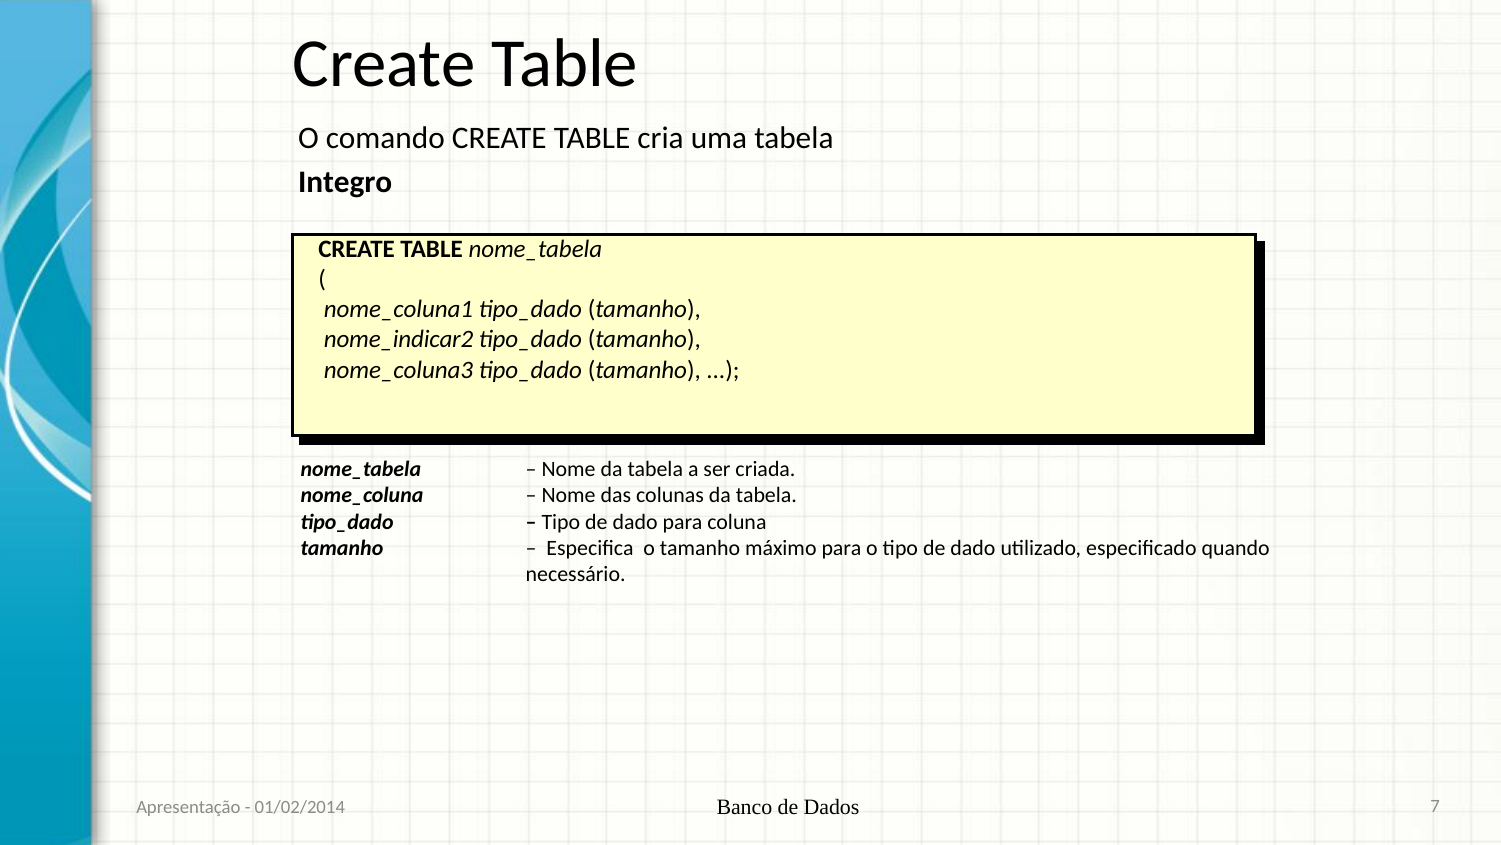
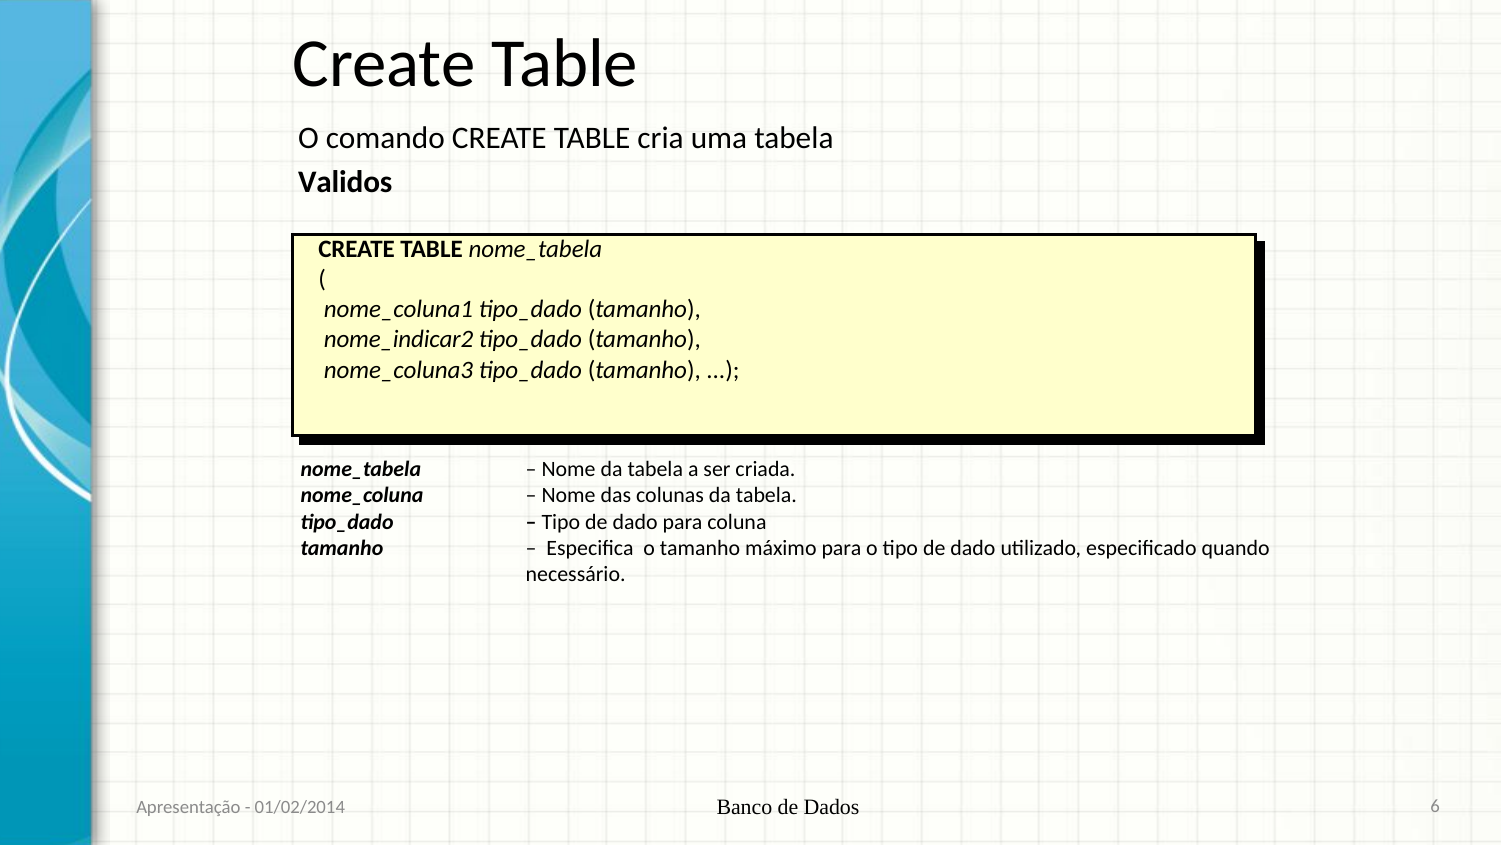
Integro: Integro -> Validos
7: 7 -> 6
